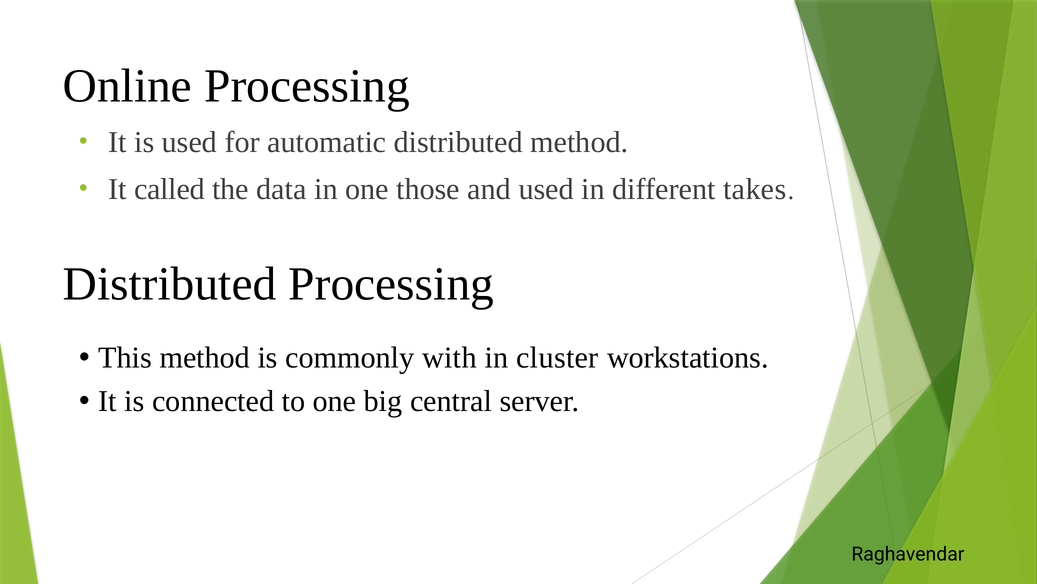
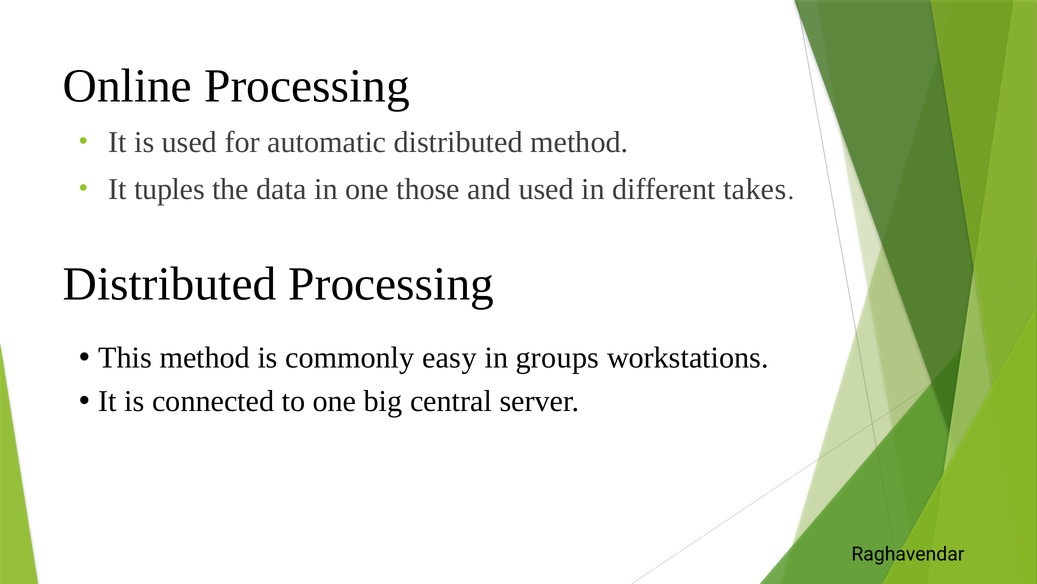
called: called -> tuples
with: with -> easy
cluster: cluster -> groups
